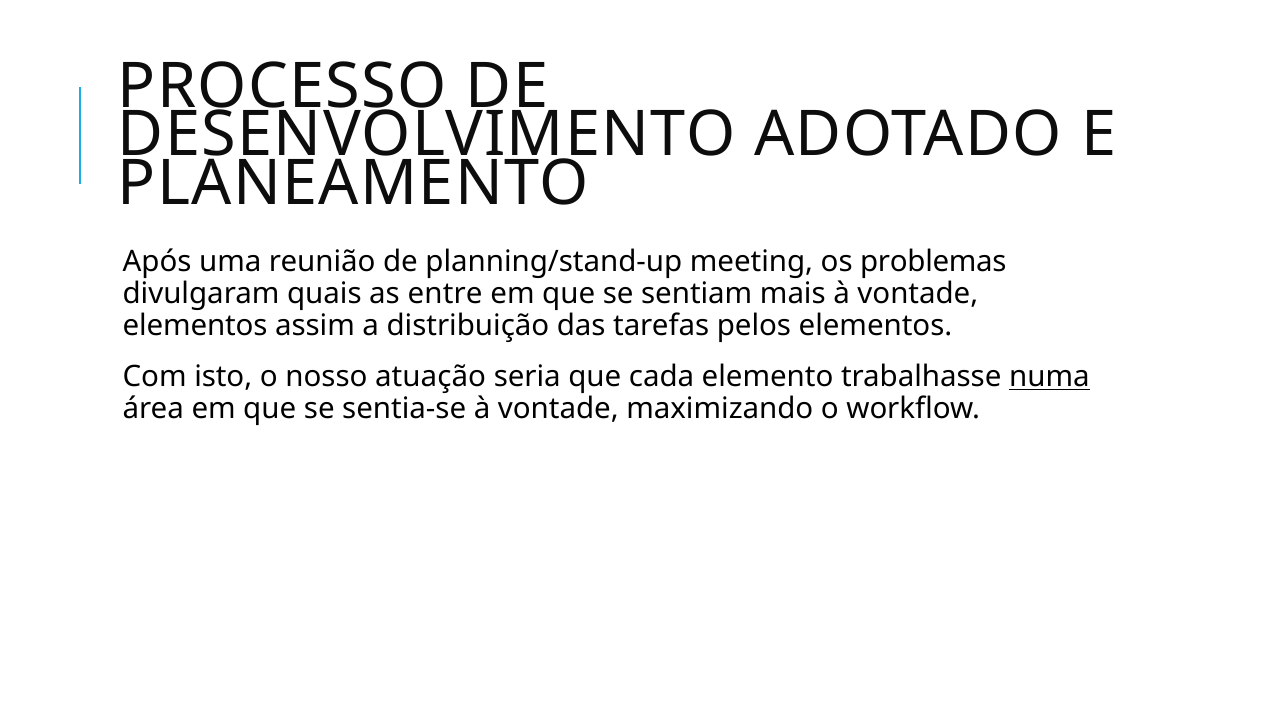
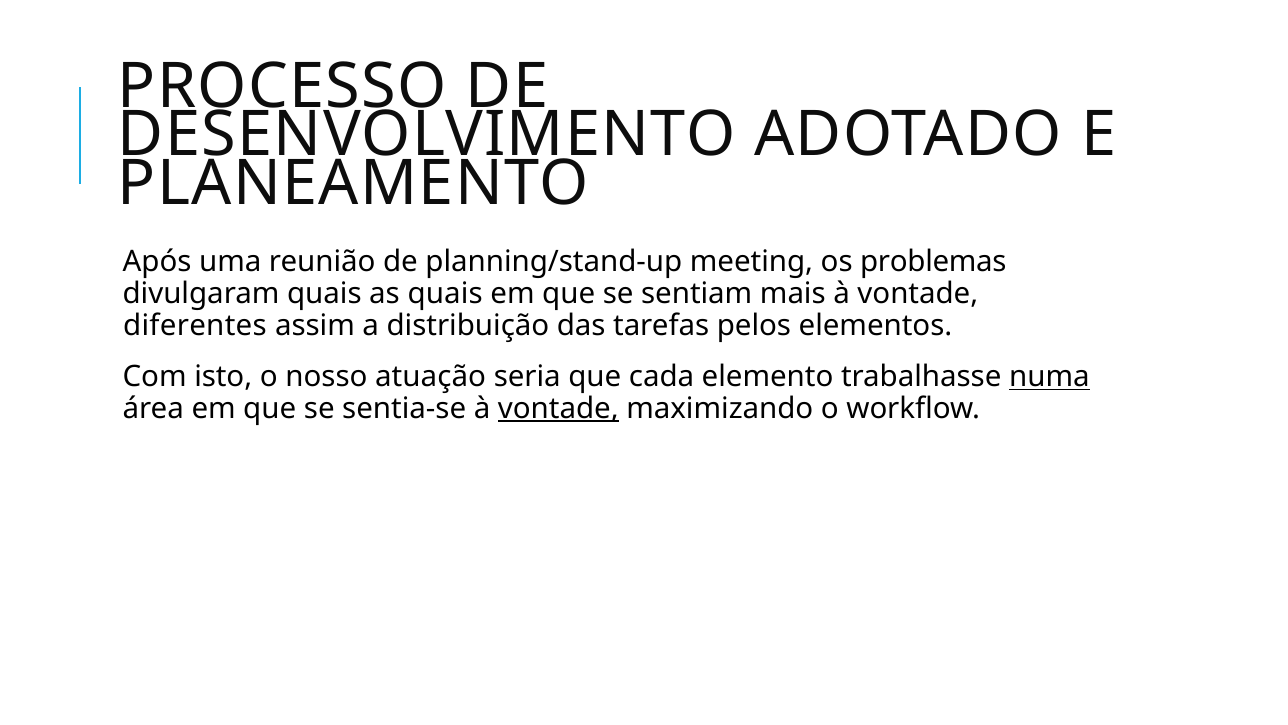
as entre: entre -> quais
elementos at (195, 326): elementos -> diferentes
vontade at (558, 408) underline: none -> present
